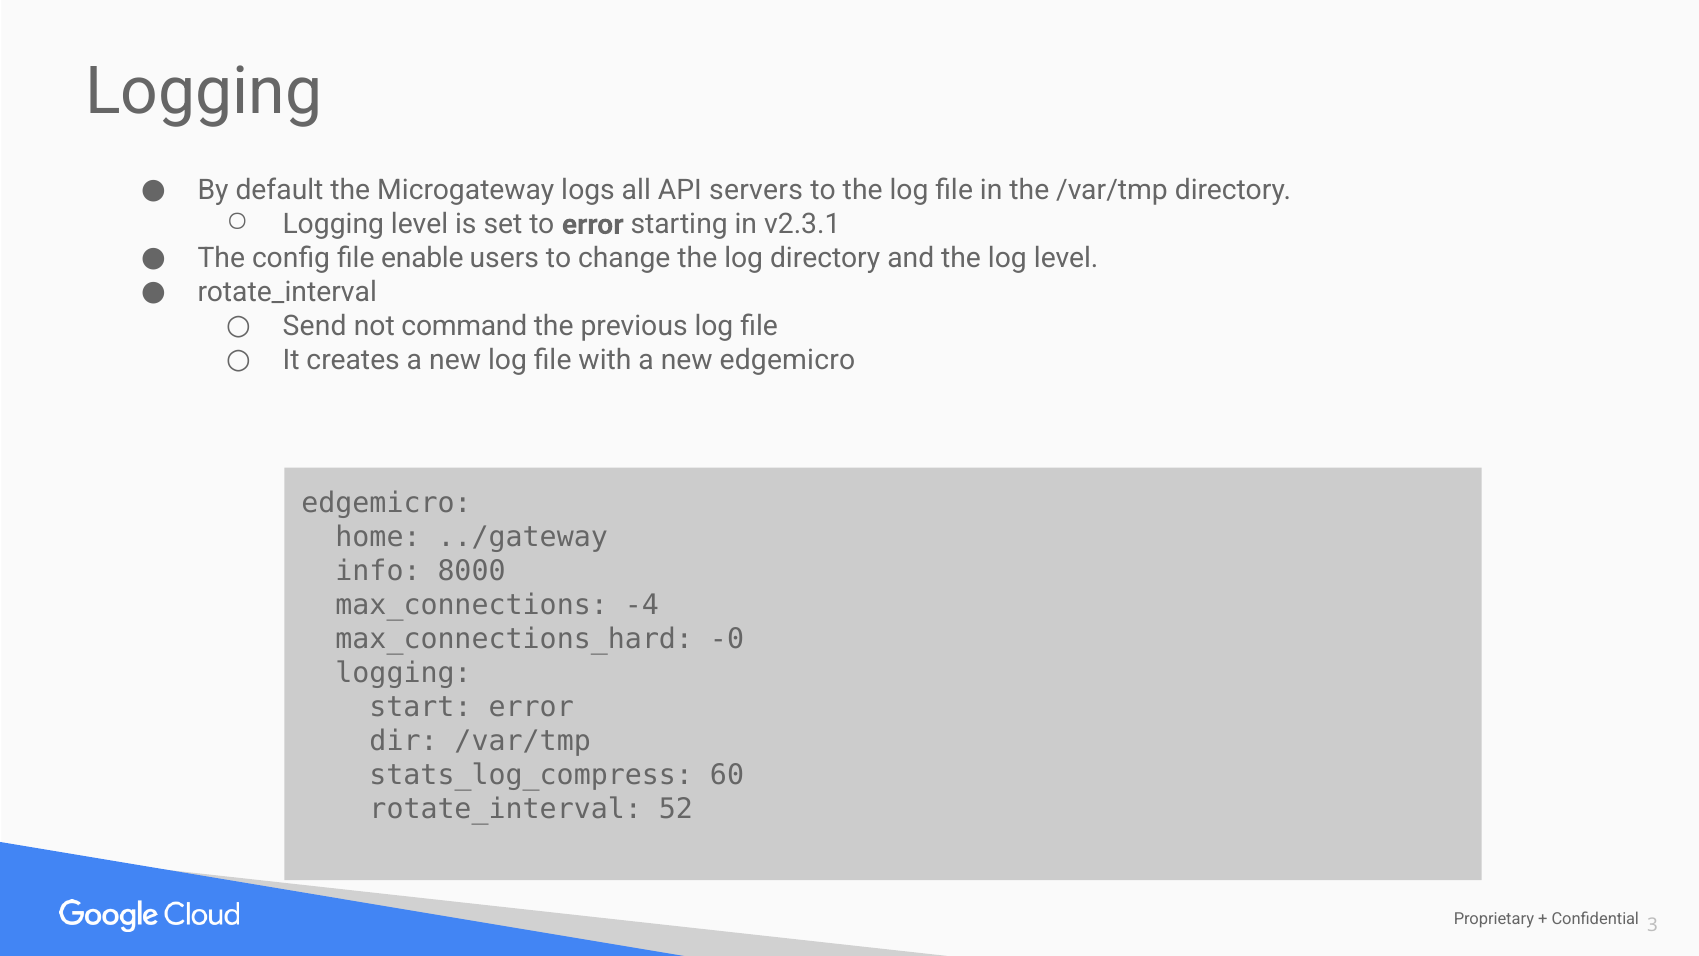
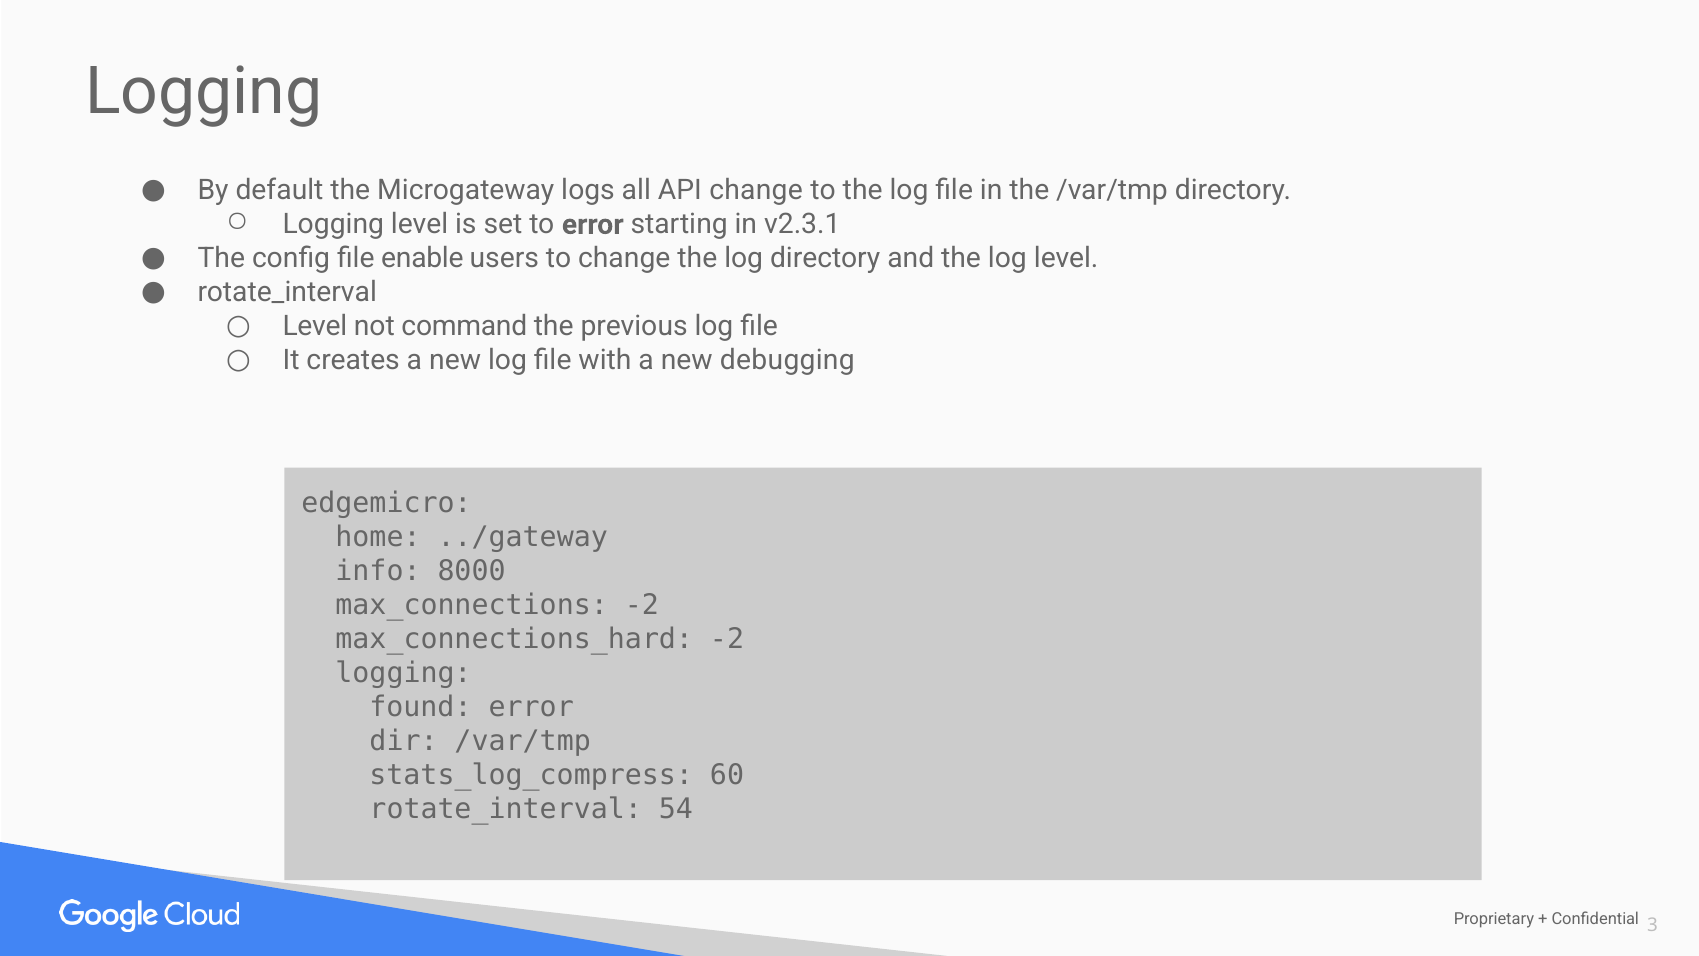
API servers: servers -> change
Send at (315, 326): Send -> Level
new edgemicro: edgemicro -> debugging
max_connections -4: -4 -> -2
max_connections_hard -0: -0 -> -2
start: start -> found
52: 52 -> 54
